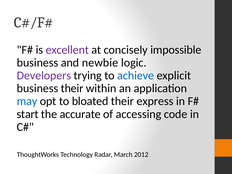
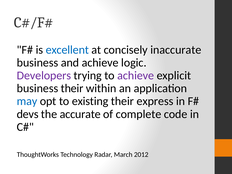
excellent colour: purple -> blue
impossible: impossible -> inaccurate
and newbie: newbie -> achieve
achieve at (136, 75) colour: blue -> purple
bloated: bloated -> existing
start: start -> devs
accessing: accessing -> complete
